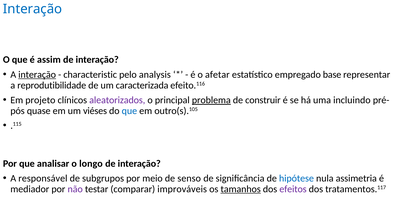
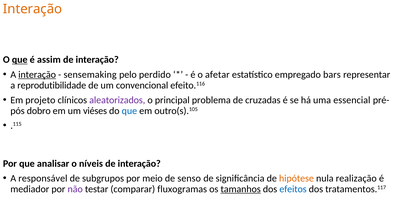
Interação at (33, 9) colour: blue -> orange
que at (20, 60) underline: none -> present
characteristic: characteristic -> sensemaking
analysis: analysis -> perdido
base: base -> bars
caracterizada: caracterizada -> convencional
problema underline: present -> none
construir: construir -> cruzadas
incluindo: incluindo -> essencial
quase: quase -> dobro
longo: longo -> níveis
hipótese colour: blue -> orange
assimetria: assimetria -> realização
improváveis: improváveis -> fluxogramas
efeitos at (293, 189) colour: purple -> blue
